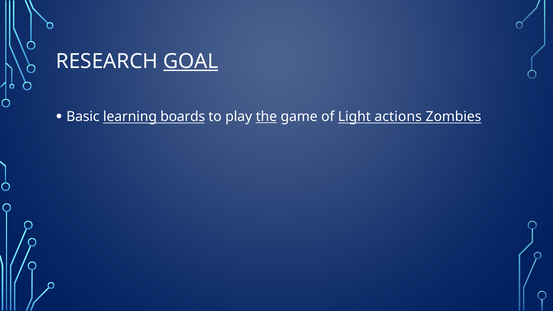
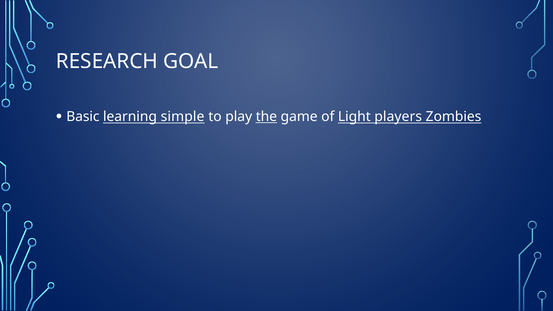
GOAL underline: present -> none
boards: boards -> simple
actions: actions -> players
